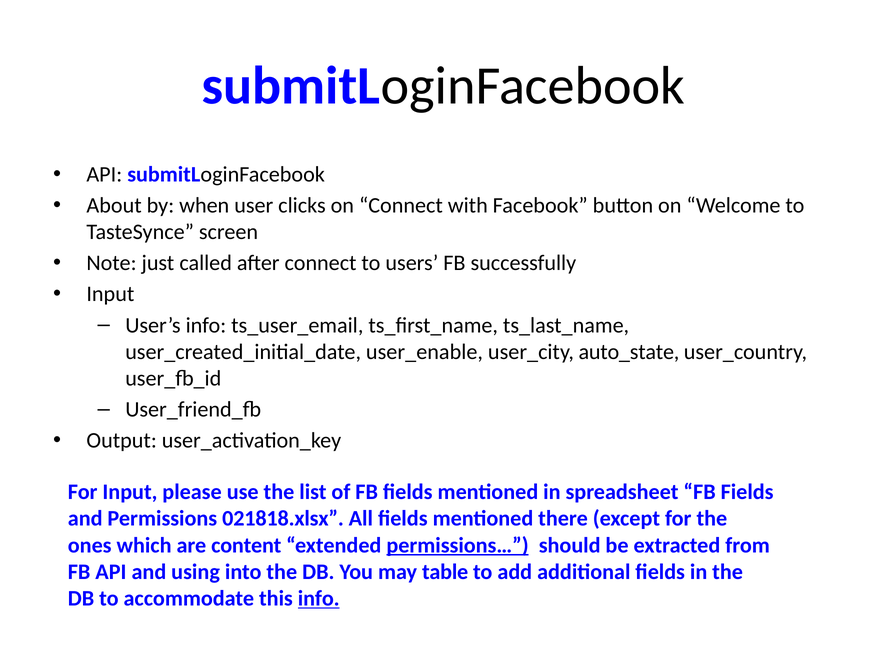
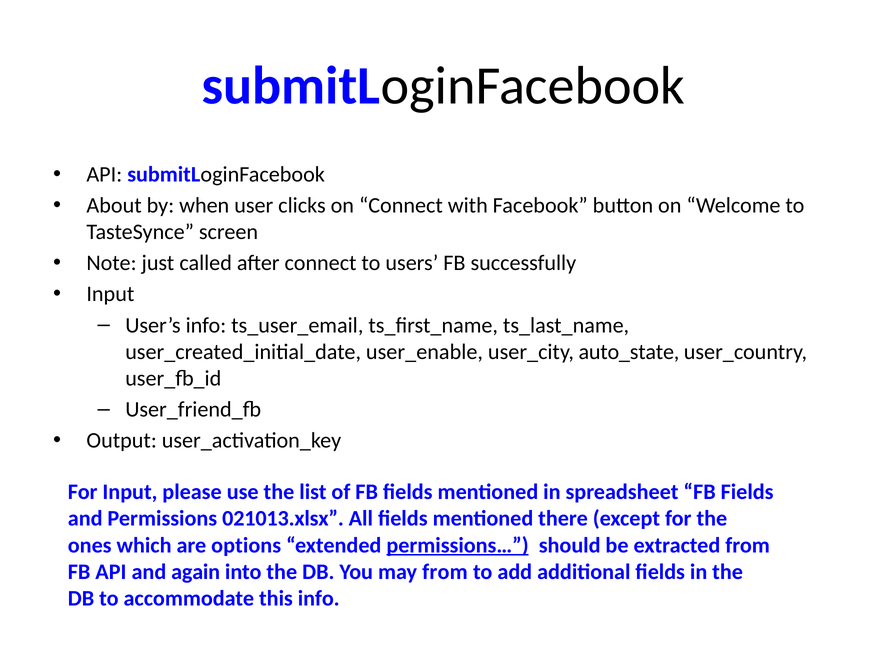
021818.xlsx: 021818.xlsx -> 021013.xlsx
content: content -> options
using: using -> again
may table: table -> from
info at (319, 599) underline: present -> none
